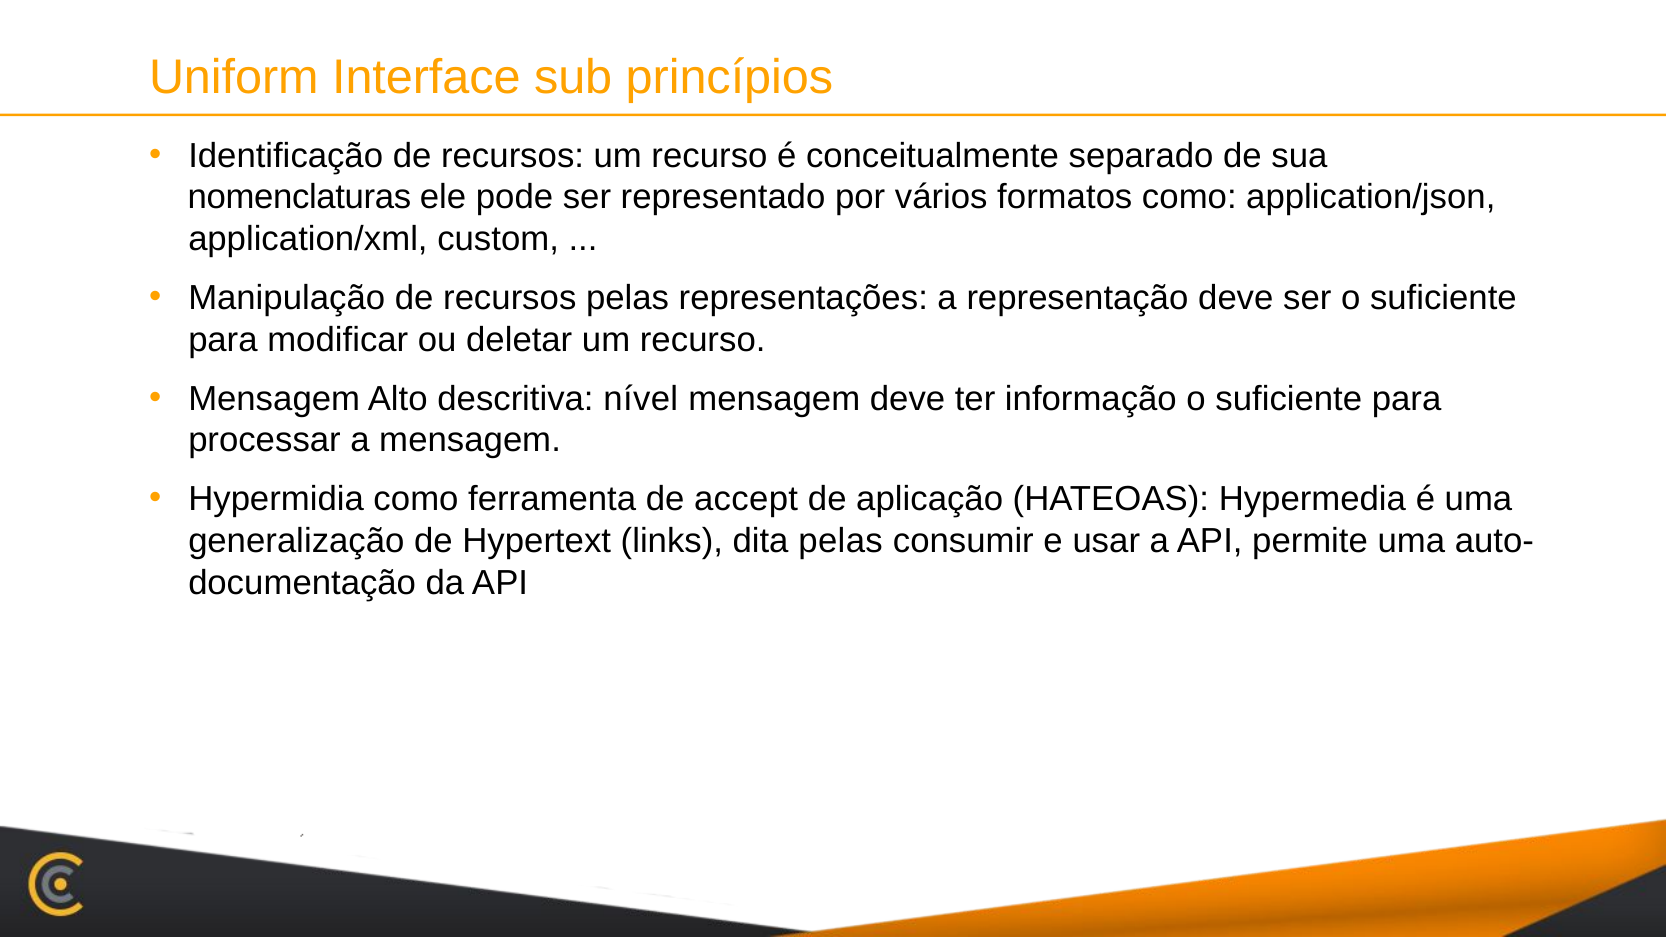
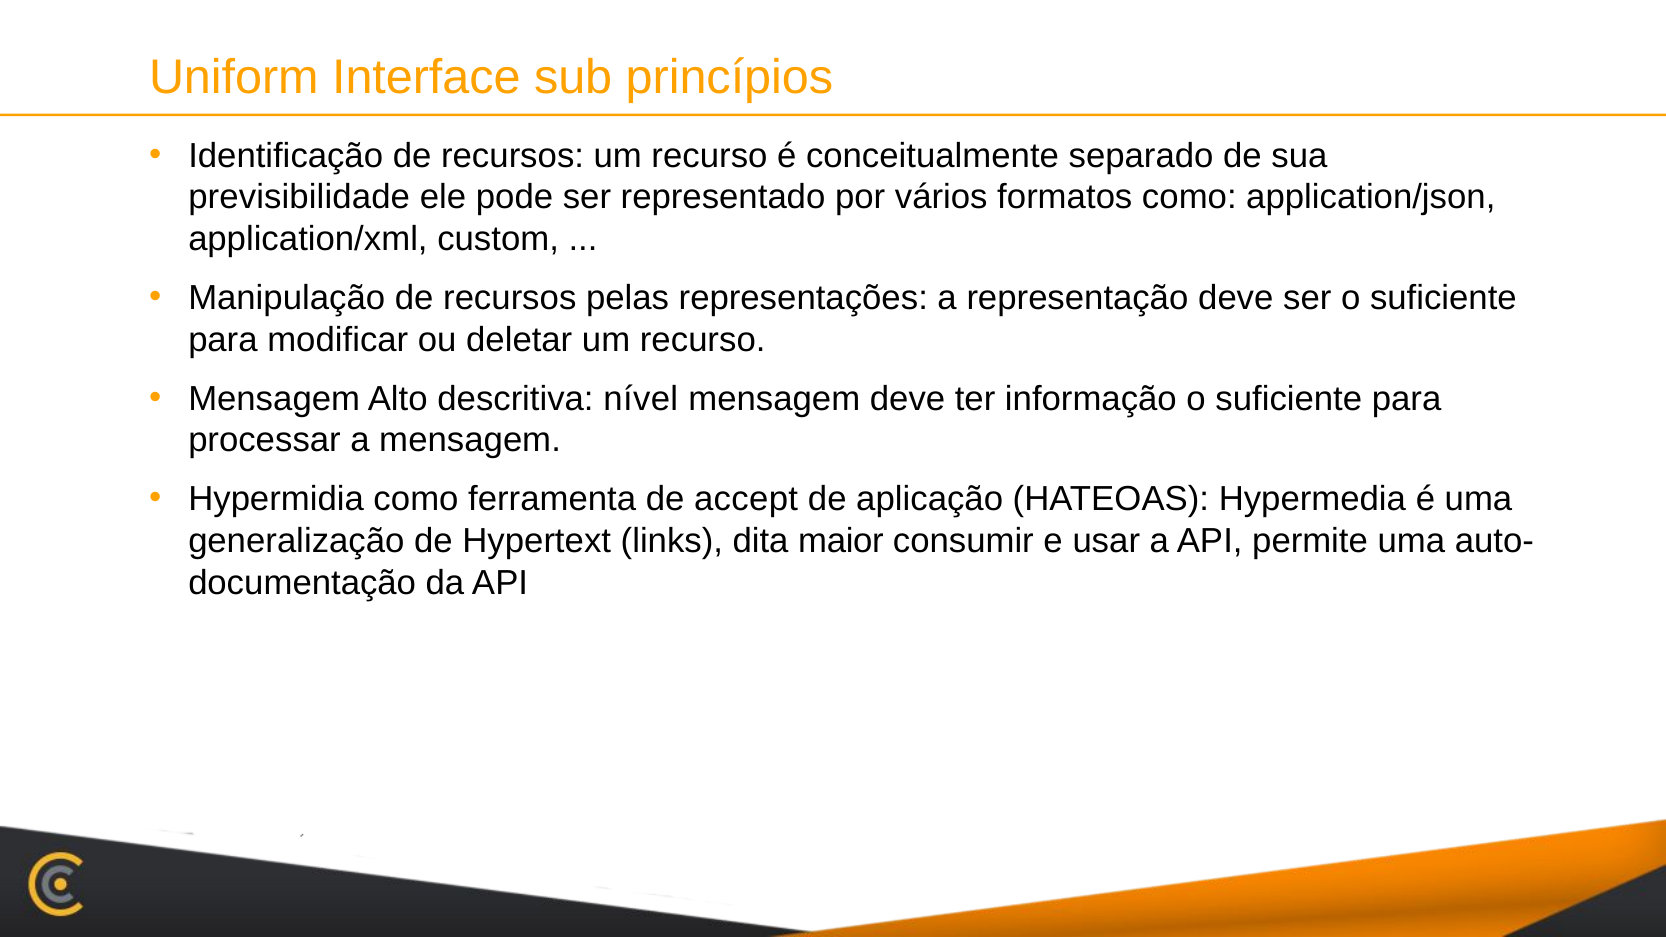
nomenclaturas: nomenclaturas -> previsibilidade
dita pelas: pelas -> maior
